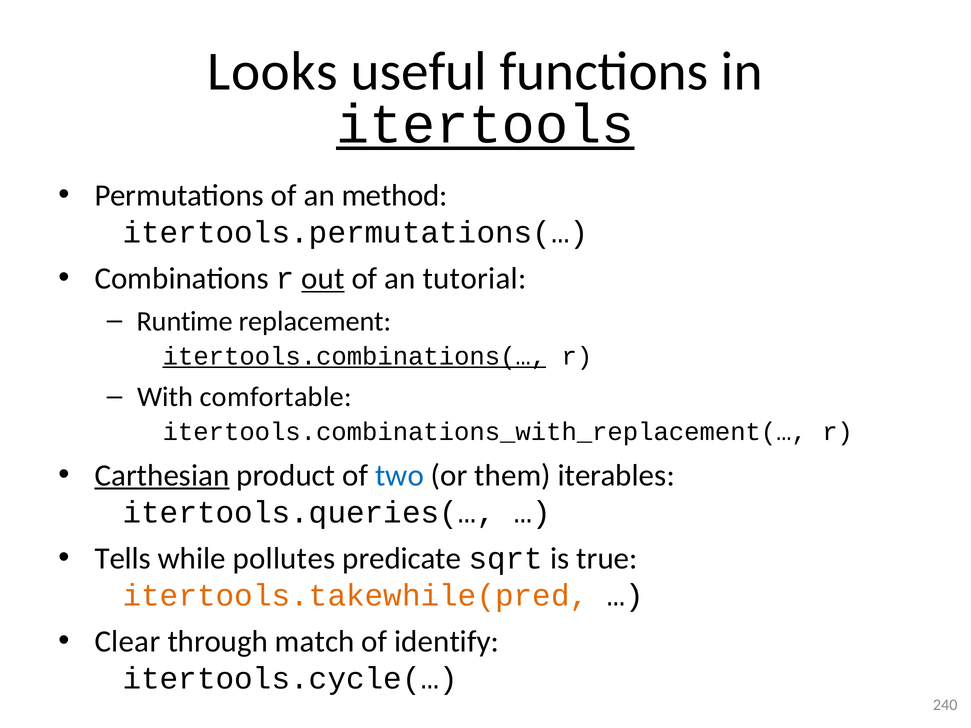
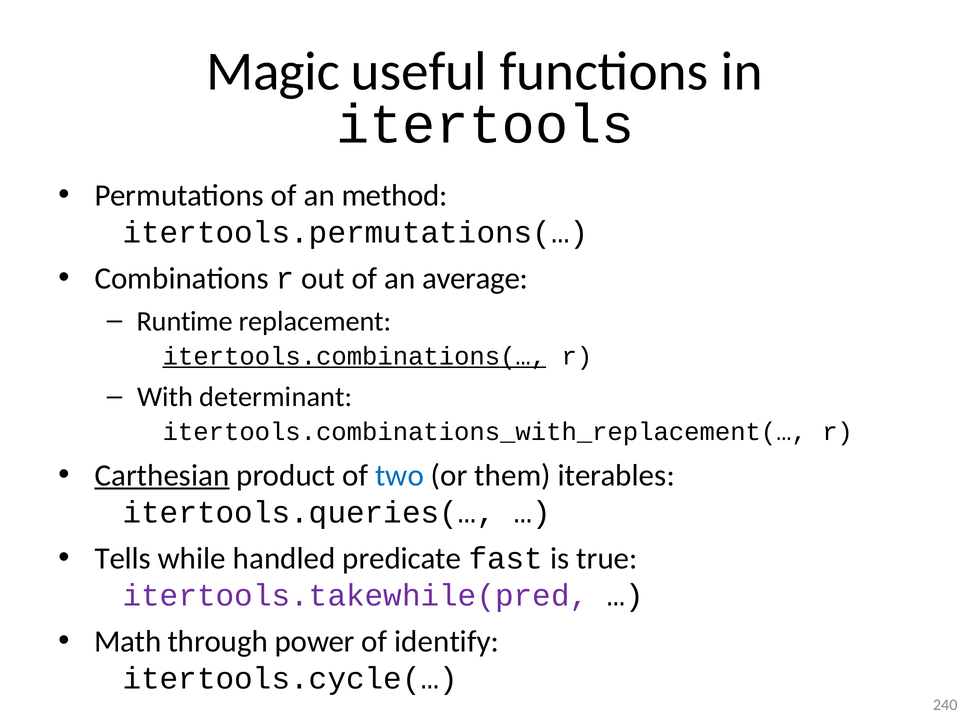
Looks: Looks -> Magic
itertools underline: present -> none
out underline: present -> none
tutorial: tutorial -> average
comfortable: comfortable -> determinant
pollutes: pollutes -> handled
sqrt: sqrt -> fast
itertools.takewhile(pred colour: orange -> purple
Clear: Clear -> Math
match: match -> power
